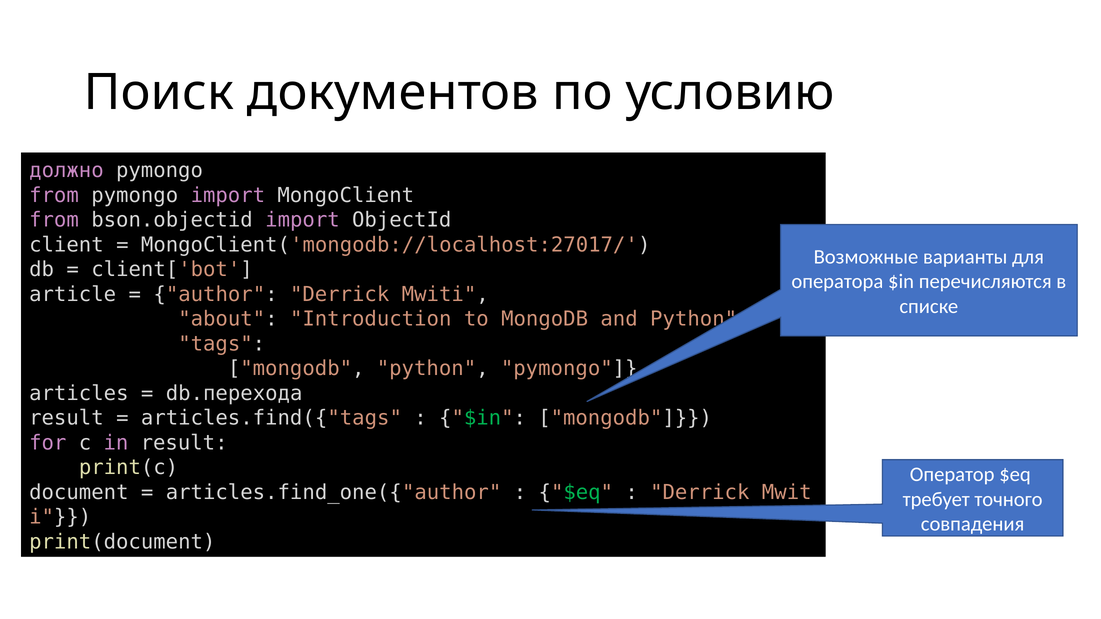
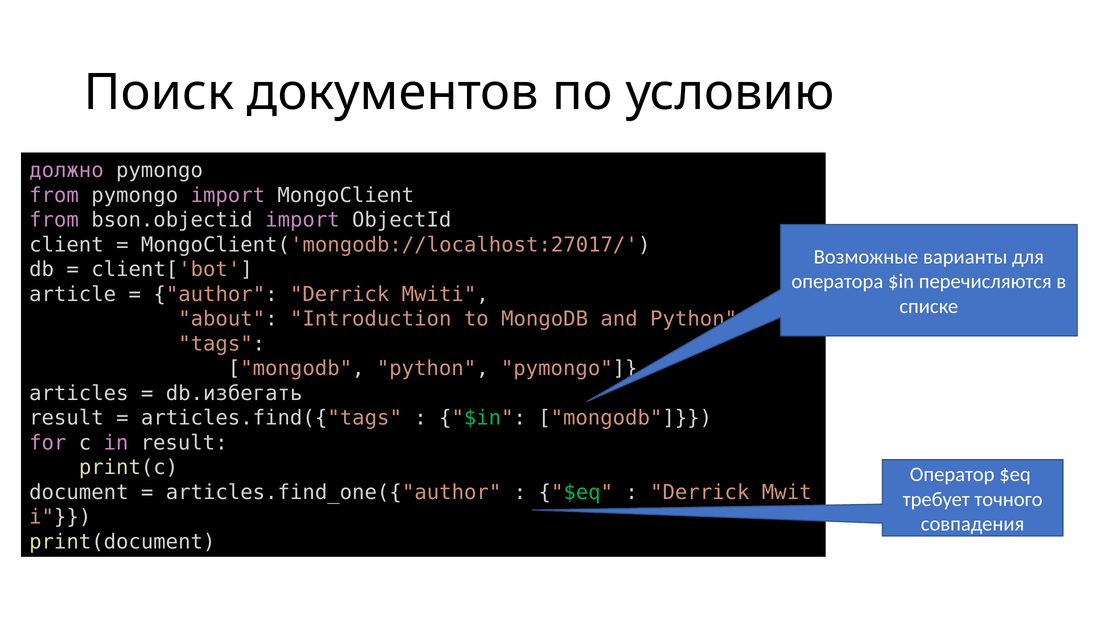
db.перехода: db.перехода -> db.избегать
